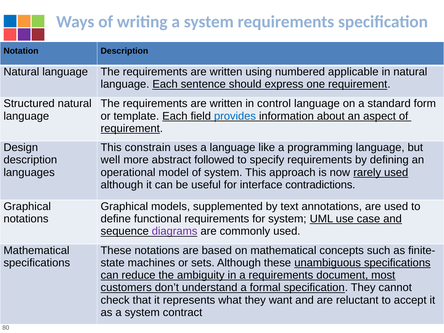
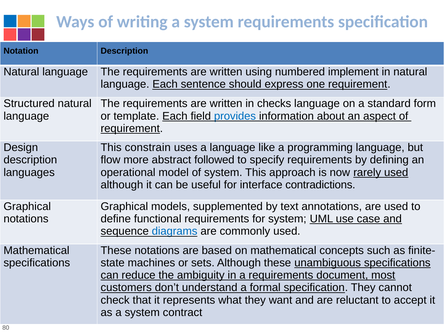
applicable: applicable -> implement
control: control -> checks
well: well -> flow
diagrams colour: purple -> blue
